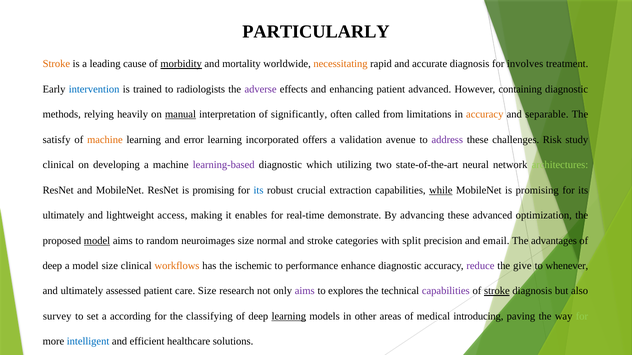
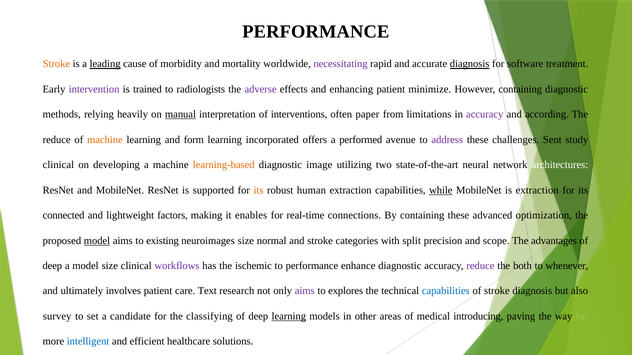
PARTICULARLY at (316, 31): PARTICULARLY -> PERFORMANCE
leading underline: none -> present
morbidity underline: present -> none
necessitating colour: orange -> purple
diagnosis at (470, 64) underline: none -> present
involves: involves -> software
intervention colour: blue -> purple
patient advanced: advanced -> minimize
significantly: significantly -> interventions
called: called -> paper
accuracy at (485, 115) colour: orange -> purple
separable: separable -> according
satisfy at (57, 140): satisfy -> reduce
error: error -> form
validation: validation -> performed
Risk: Risk -> Sent
learning-based colour: purple -> orange
which: which -> image
architectures colour: light green -> white
ResNet is promising: promising -> supported
its at (259, 190) colour: blue -> orange
crucial: crucial -> human
MobileNet is promising: promising -> extraction
ultimately at (64, 216): ultimately -> connected
access: access -> factors
demonstrate: demonstrate -> connections
By advancing: advancing -> containing
random: random -> existing
email: email -> scope
workflows colour: orange -> purple
give: give -> both
assessed: assessed -> involves
care Size: Size -> Text
capabilities at (446, 291) colour: purple -> blue
stroke at (497, 291) underline: present -> none
according: according -> candidate
